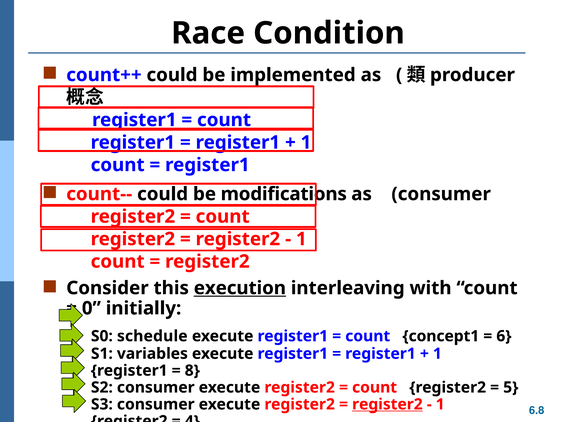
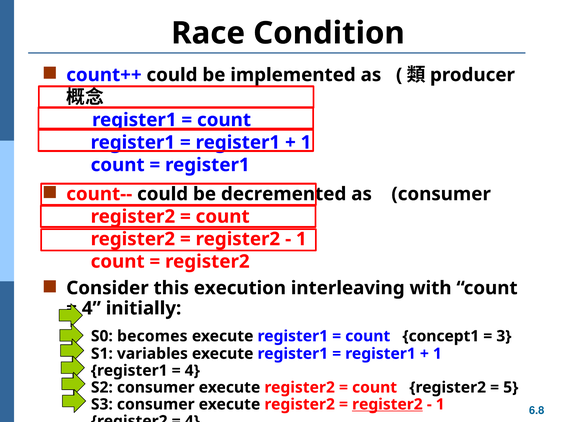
modifications: modifications -> decremented
execution underline: present -> none
0 at (91, 308): 0 -> 4
schedule: schedule -> becomes
6 at (504, 336): 6 -> 3
8 at (192, 371): 8 -> 4
